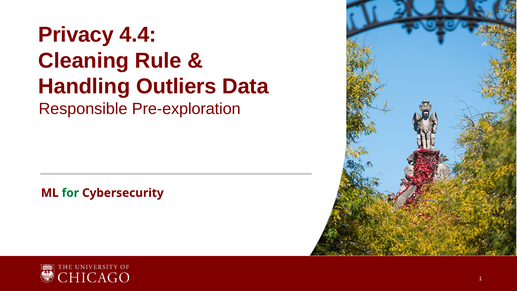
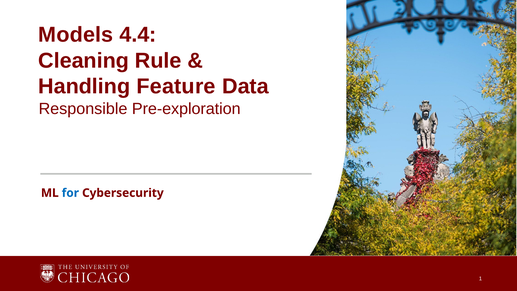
Privacy: Privacy -> Models
Outliers: Outliers -> Feature
for colour: green -> blue
